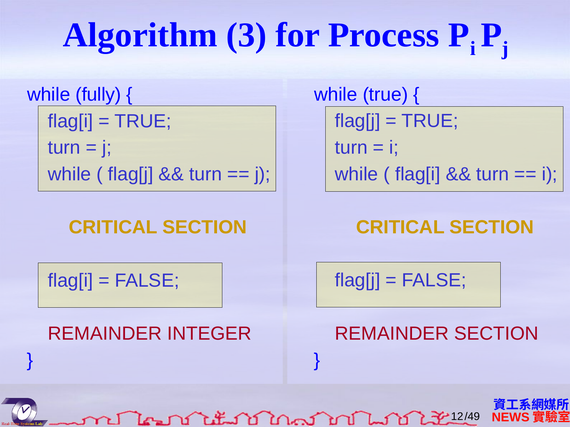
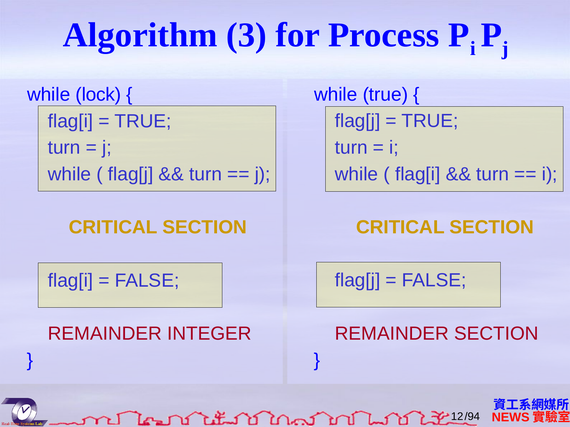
fully: fully -> lock
/49: /49 -> /94
